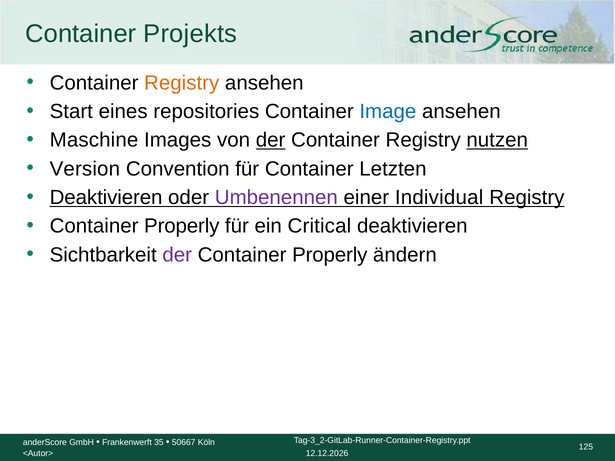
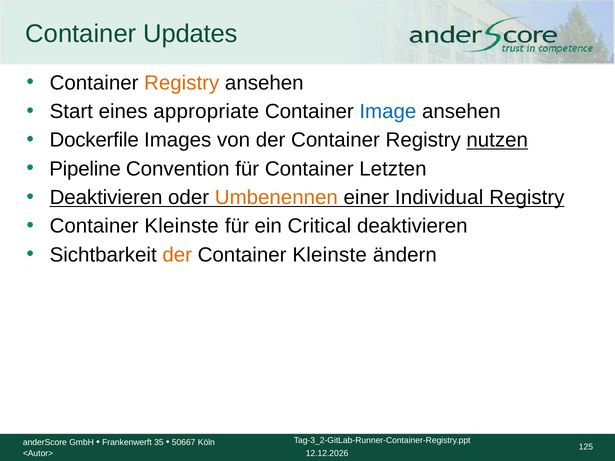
Projekts: Projekts -> Updates
repositories: repositories -> appropriate
Maschine: Maschine -> Dockerfile
der at (271, 140) underline: present -> none
Version: Version -> Pipeline
Umbenennen colour: purple -> orange
Properly at (182, 226): Properly -> Kleinste
der at (177, 255) colour: purple -> orange
Properly at (330, 255): Properly -> Kleinste
